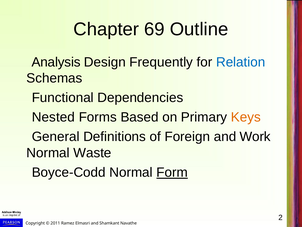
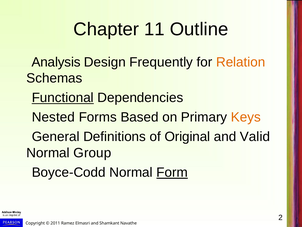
69: 69 -> 11
Relation colour: blue -> orange
Functional underline: none -> present
Foreign: Foreign -> Original
Work: Work -> Valid
Waste: Waste -> Group
